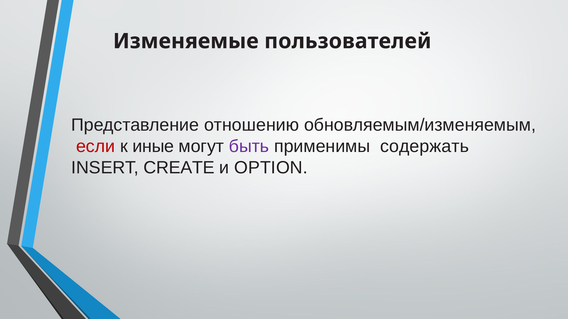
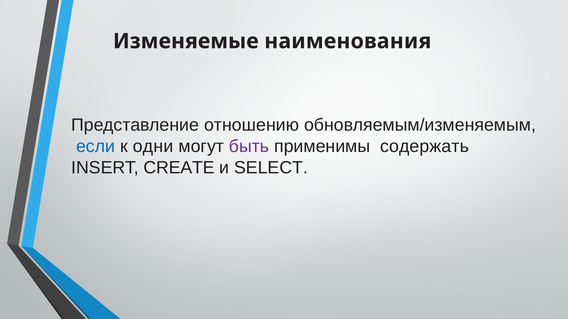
пользователей: пользователей -> наименования
если colour: red -> blue
иные: иные -> одни
OPTION: OPTION -> SELECT
